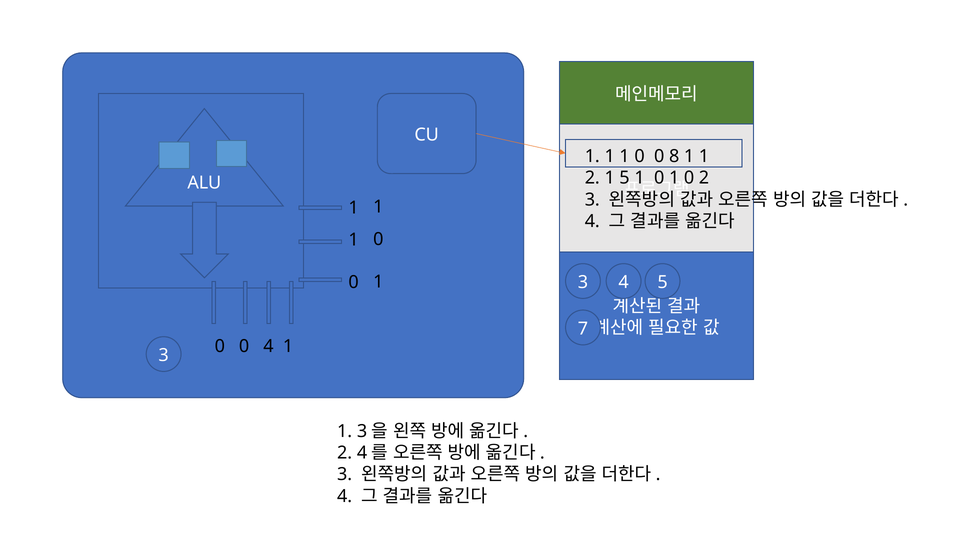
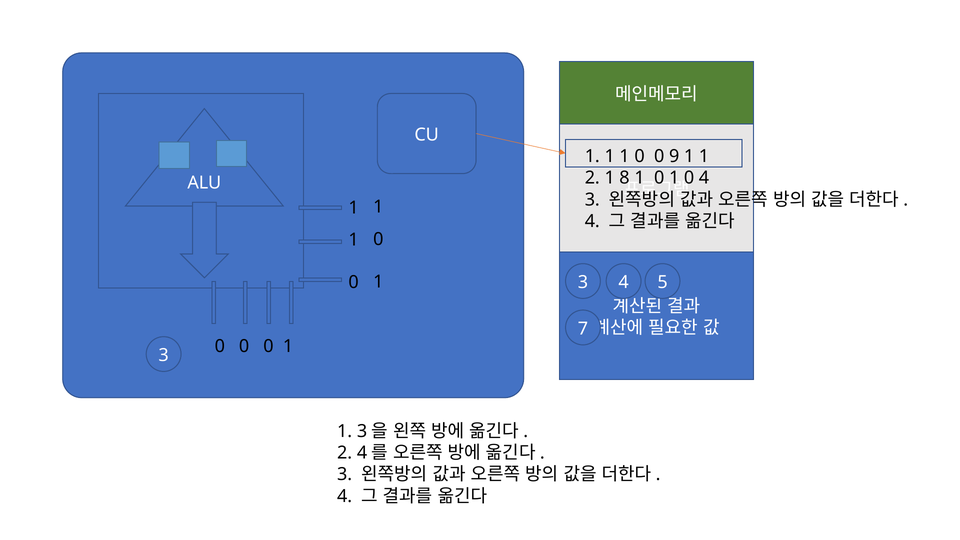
8: 8 -> 9
1 5: 5 -> 8
0 2: 2 -> 4
0 0 4: 4 -> 0
